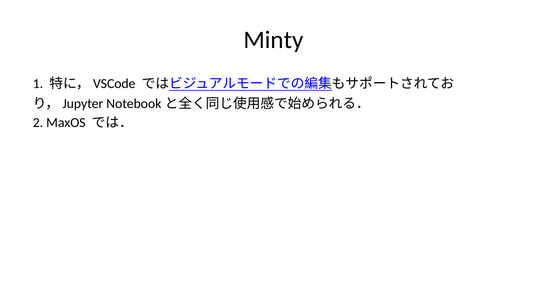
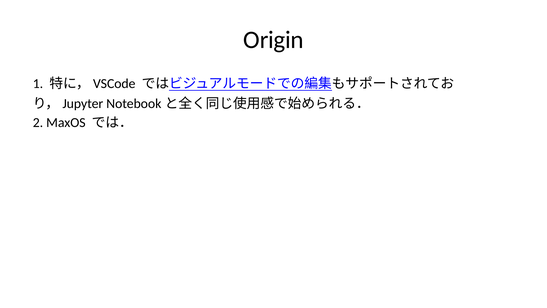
Minty: Minty -> Origin
